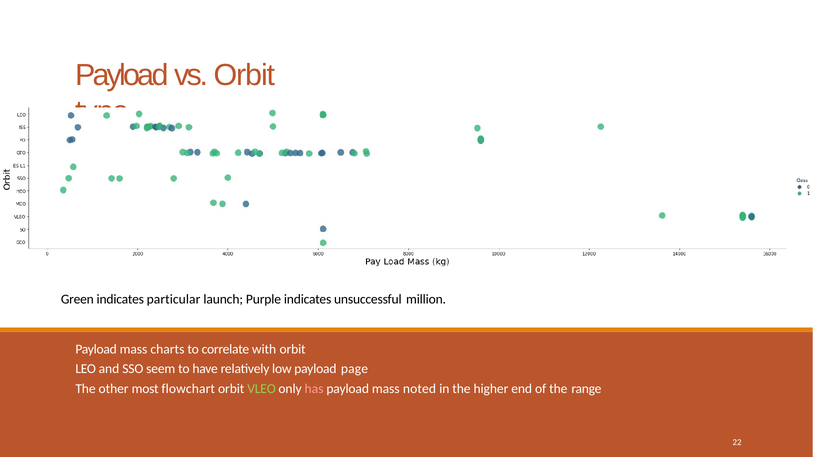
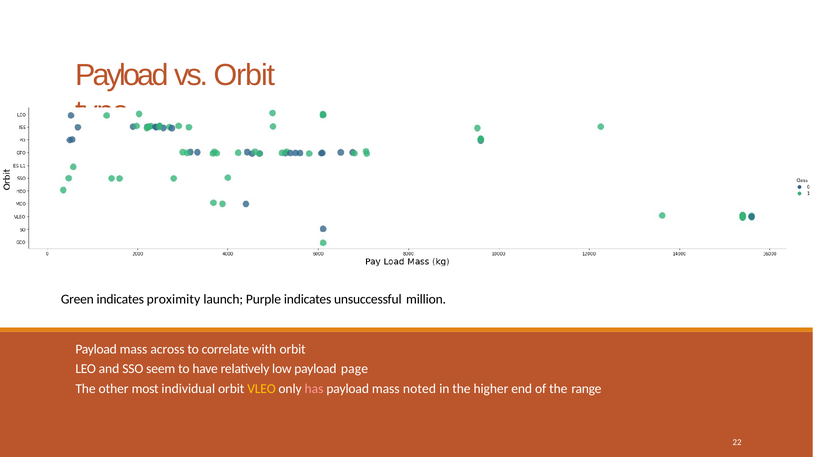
particular: particular -> proximity
charts: charts -> across
flowchart: flowchart -> individual
VLEO colour: light green -> yellow
